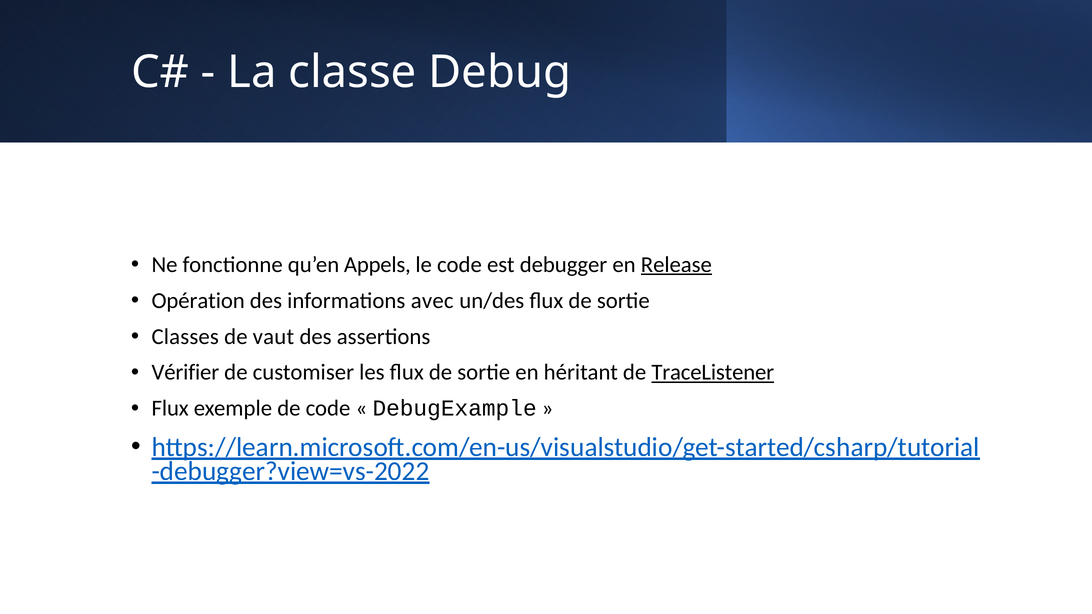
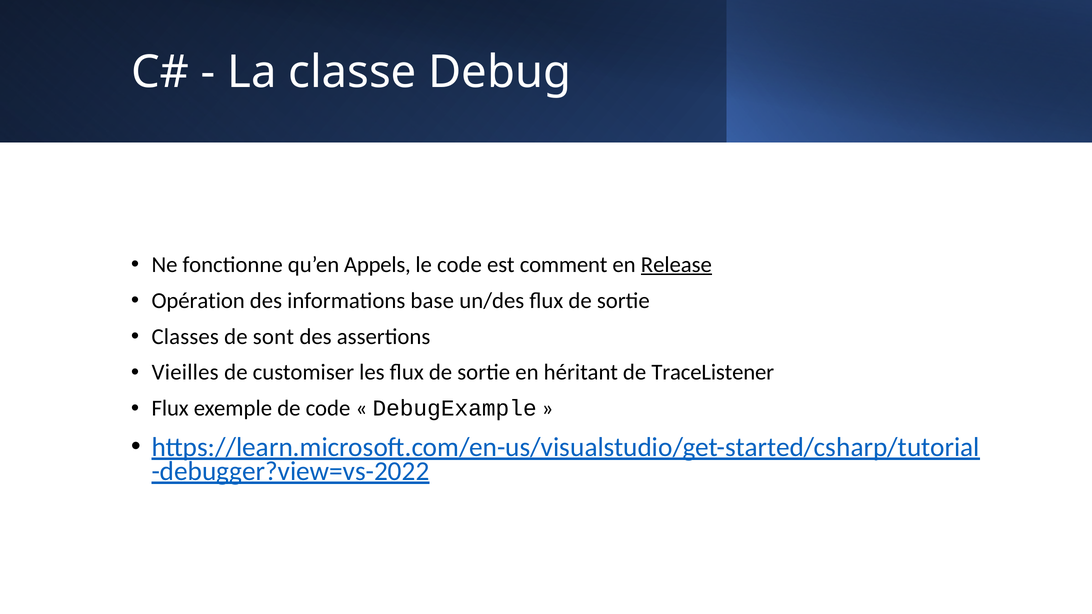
debugger: debugger -> comment
avec: avec -> base
vaut: vaut -> sont
Vérifier: Vérifier -> Vieilles
TraceListener underline: present -> none
